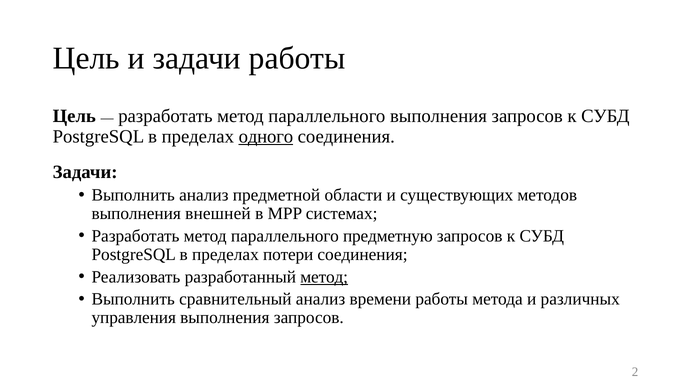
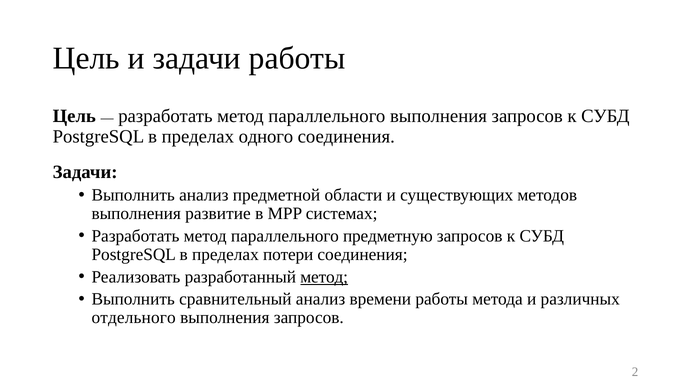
одного underline: present -> none
внешней: внешней -> развитие
управления: управления -> отдельного
